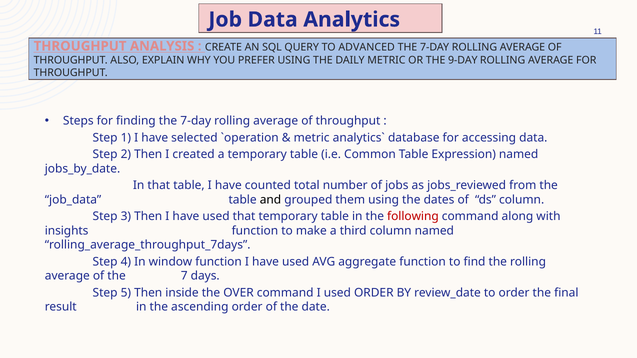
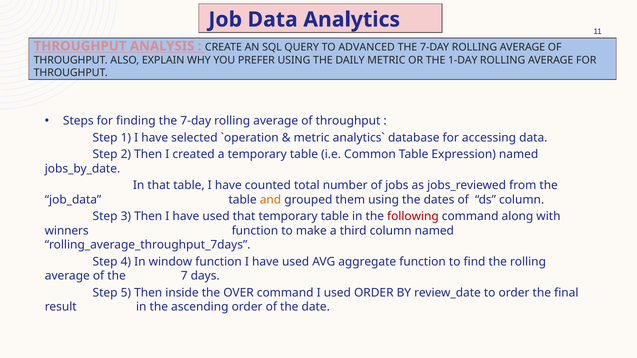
9-DAY: 9-DAY -> 1-DAY
and colour: black -> orange
insights: insights -> winners
